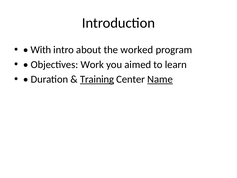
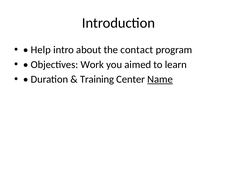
With: With -> Help
worked: worked -> contact
Training underline: present -> none
